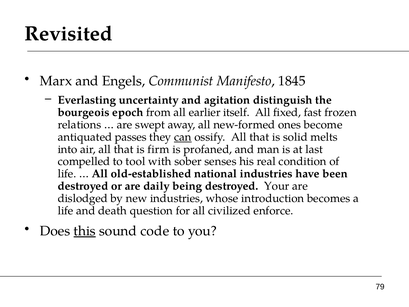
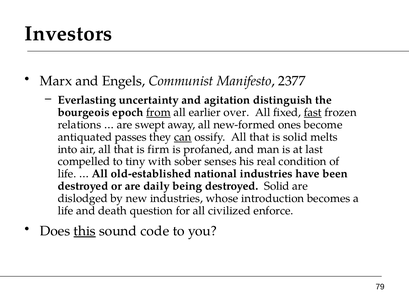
Revisited: Revisited -> Investors
1845: 1845 -> 2377
from underline: none -> present
itself: itself -> over
fast underline: none -> present
tool: tool -> tiny
destroyed Your: Your -> Solid
